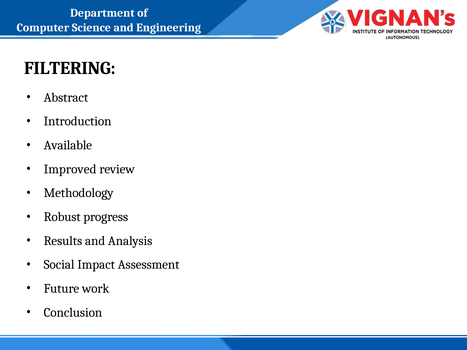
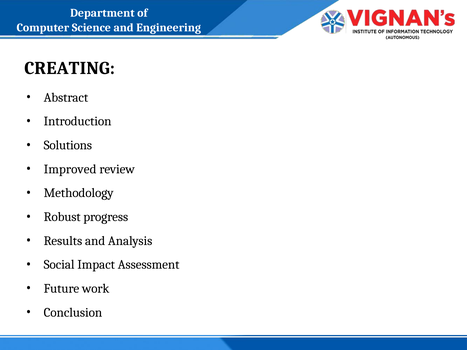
FILTERING: FILTERING -> CREATING
Available: Available -> Solutions
